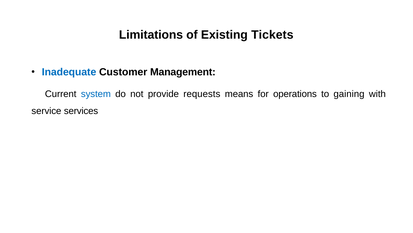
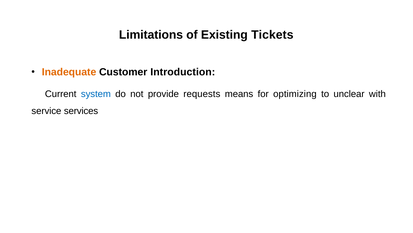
Inadequate colour: blue -> orange
Management: Management -> Introduction
operations: operations -> optimizing
gaining: gaining -> unclear
